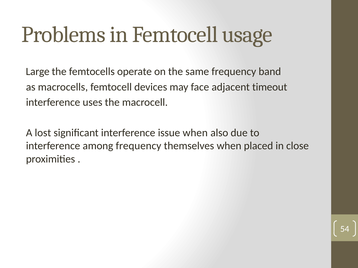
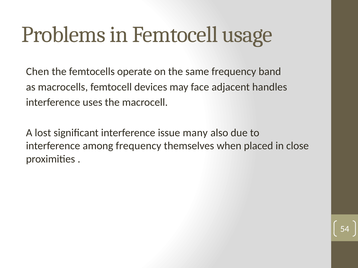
Large: Large -> Chen
timeout: timeout -> handles
issue when: when -> many
